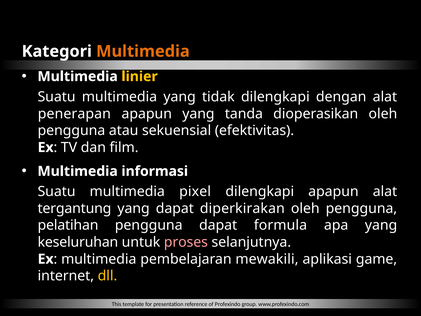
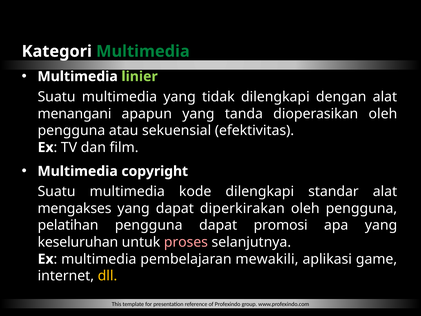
Multimedia at (143, 51) colour: orange -> green
linier colour: yellow -> light green
penerapan: penerapan -> menangani
informasi: informasi -> copyright
pixel: pixel -> kode
dilengkapi apapun: apapun -> standar
tergantung: tergantung -> mengakses
formula: formula -> promosi
